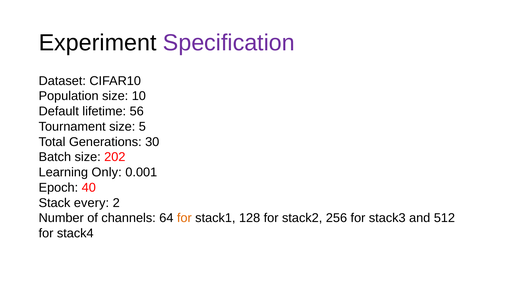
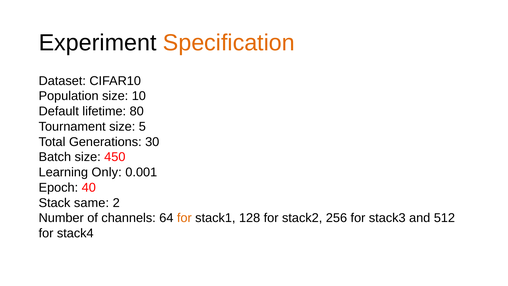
Specification colour: purple -> orange
56: 56 -> 80
202: 202 -> 450
every: every -> same
